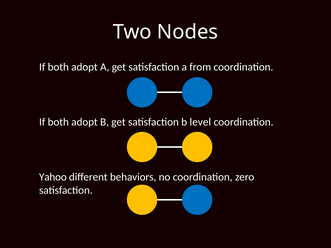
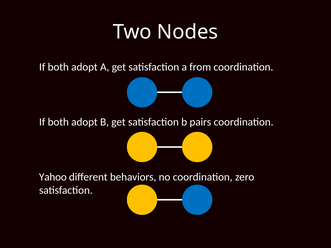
level: level -> pairs
